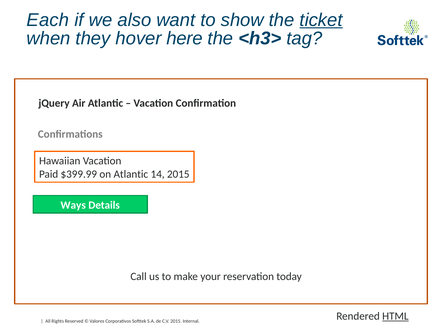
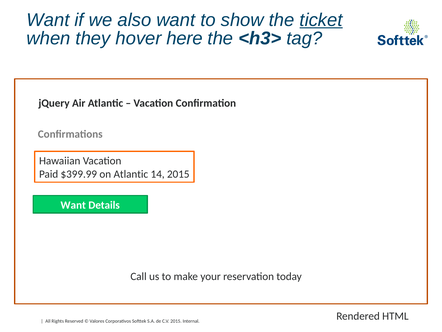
Each at (48, 20): Each -> Want
Ways at (73, 205): Ways -> Want
HTML underline: present -> none
